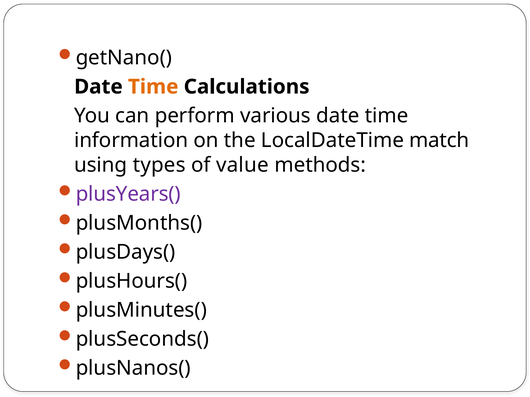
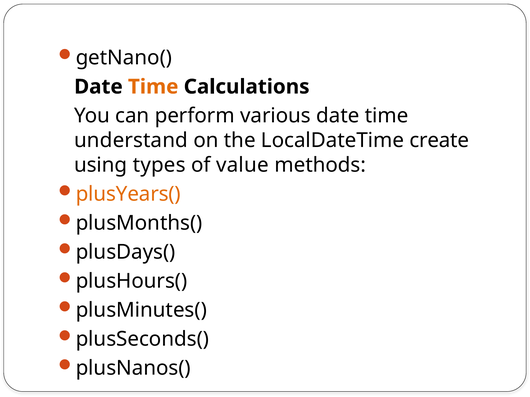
information: information -> understand
match: match -> create
plusYears( colour: purple -> orange
